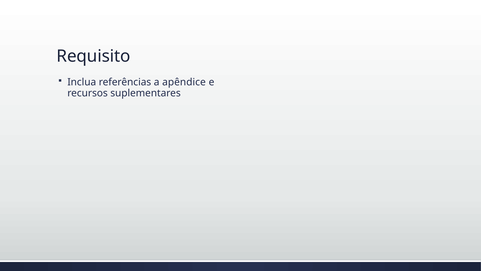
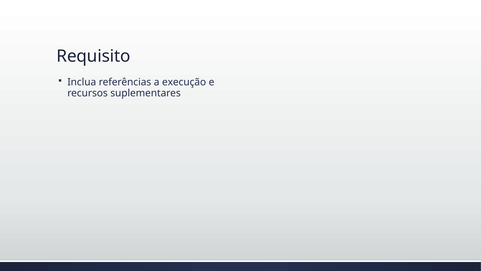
apêndice: apêndice -> execução
